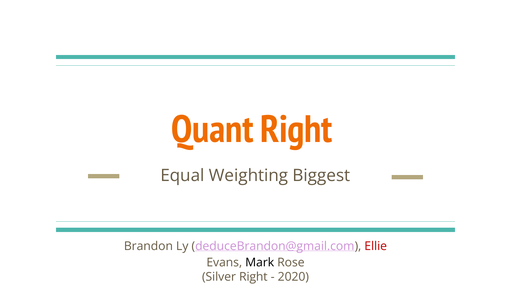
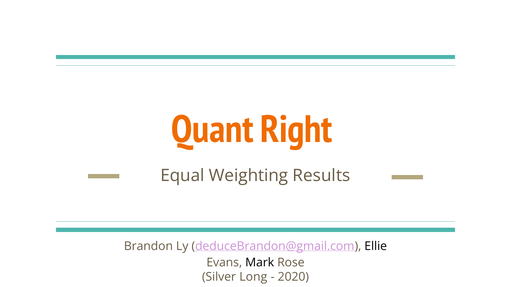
Biggest: Biggest -> Results
Ellie colour: red -> black
Silver Right: Right -> Long
